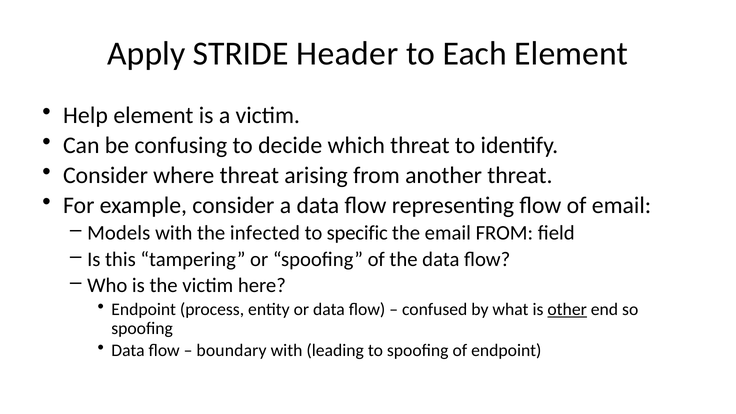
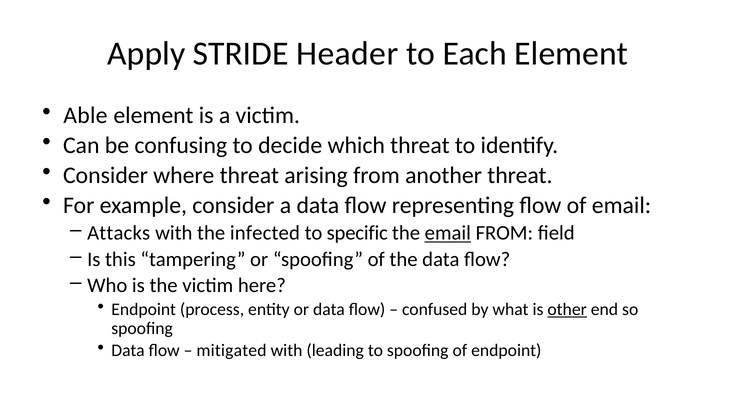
Help: Help -> Able
Models: Models -> Attacks
email at (448, 233) underline: none -> present
boundary: boundary -> mitigated
